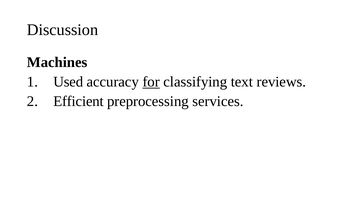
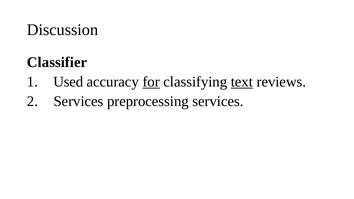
Machines: Machines -> Classifier
text underline: none -> present
2 Efficient: Efficient -> Services
